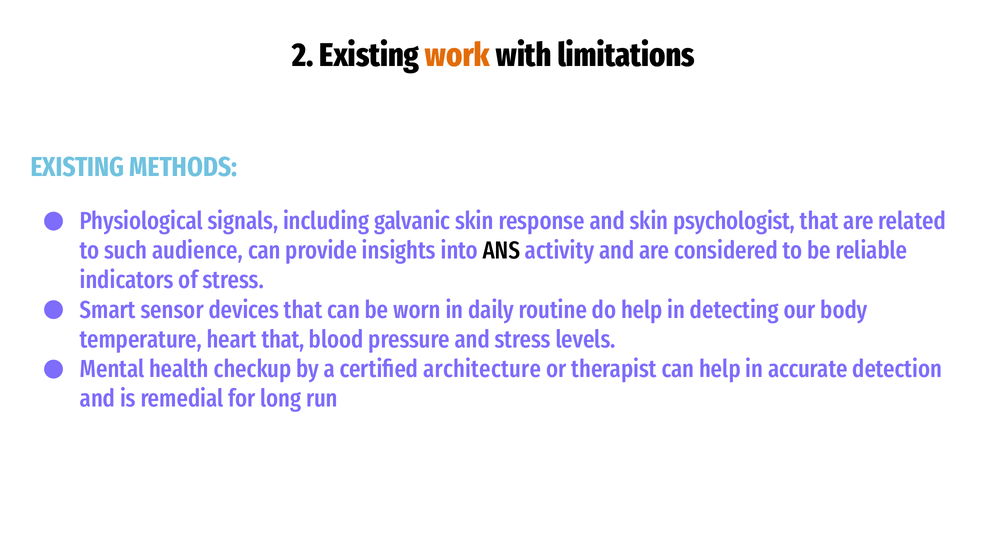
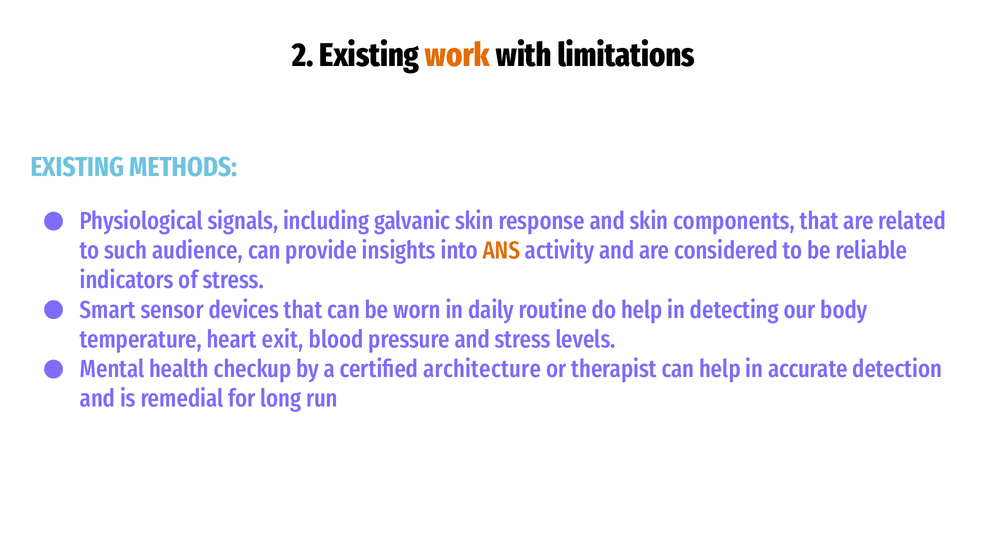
psychologist: psychologist -> components
ANS colour: black -> orange
heart that: that -> exit
